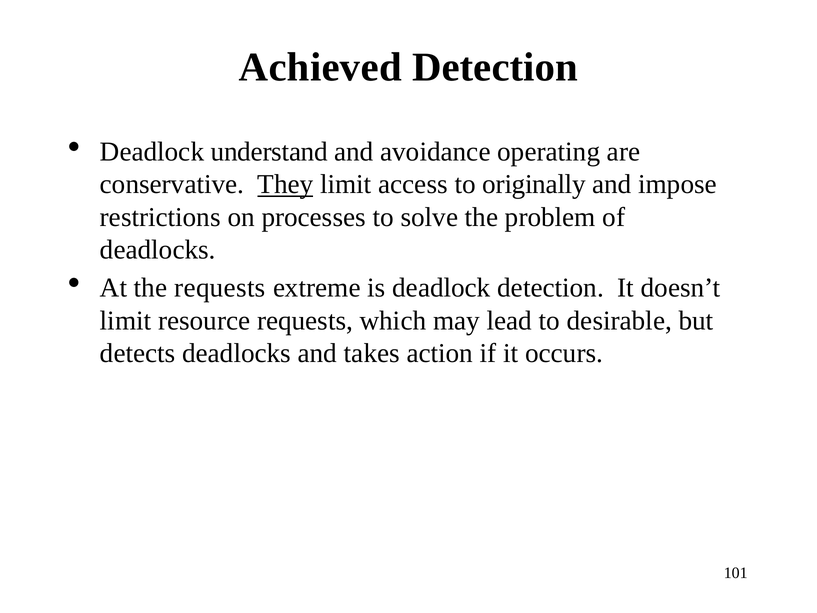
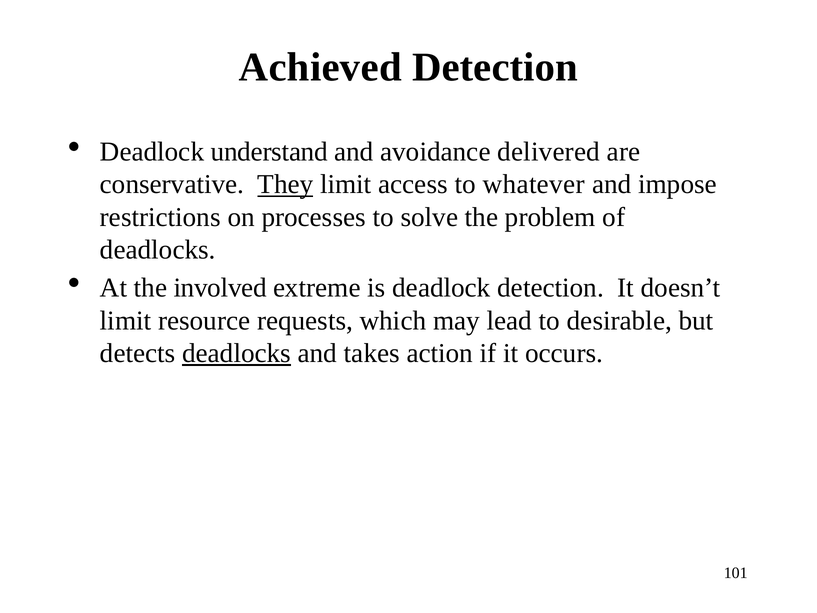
operating: operating -> delivered
originally: originally -> whatever
the requests: requests -> involved
deadlocks at (237, 353) underline: none -> present
